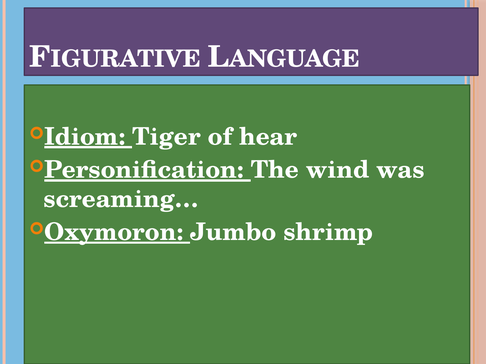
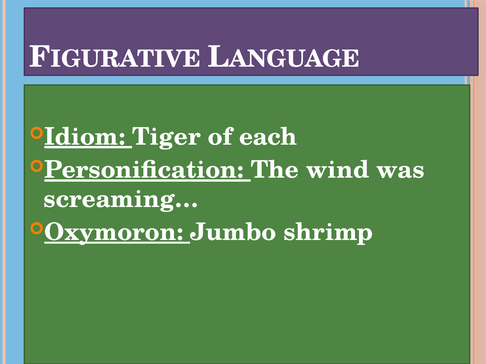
hear: hear -> each
